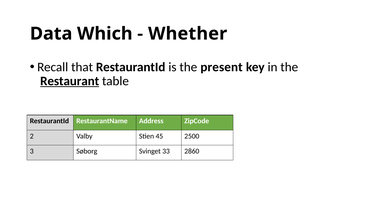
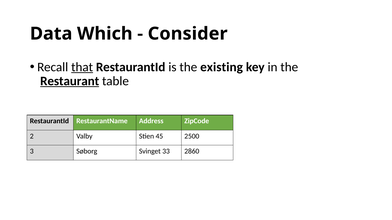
Whether: Whether -> Consider
that underline: none -> present
present: present -> existing
